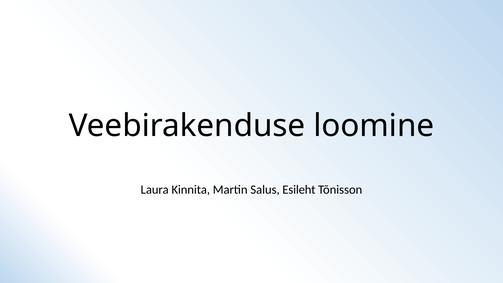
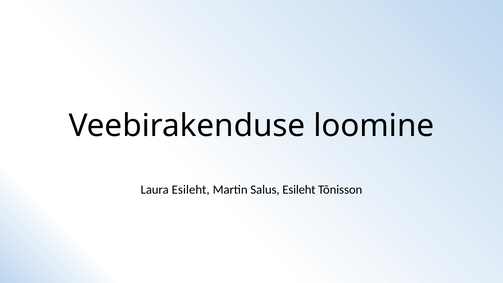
Laura Kinnita: Kinnita -> Esileht
